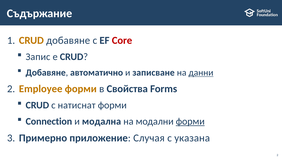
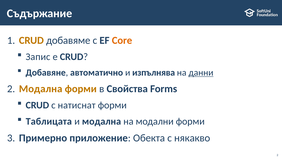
CRUD добавяне: добавяне -> добавяме
Core colour: red -> orange
записване: записване -> изпълнява
2 Employee: Employee -> Модална
Connection: Connection -> Таблицата
форми at (190, 121) underline: present -> none
Случая: Случая -> Обекта
указана: указана -> някакво
